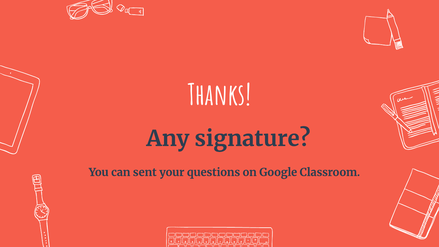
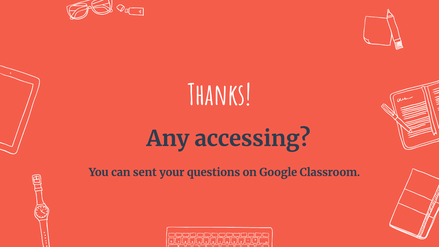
signature: signature -> accessing
